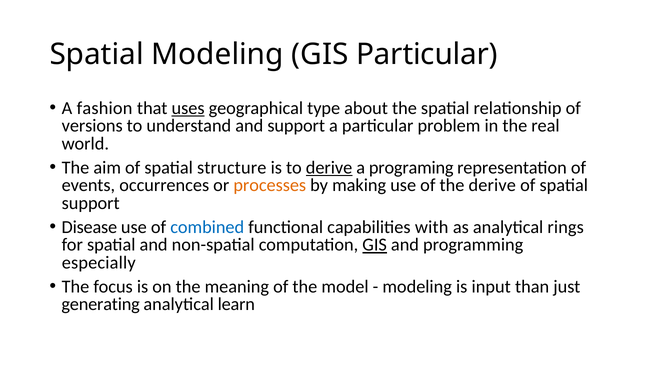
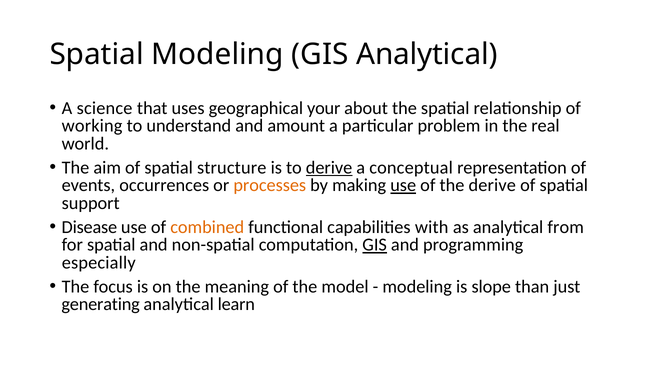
GIS Particular: Particular -> Analytical
fashion: fashion -> science
uses underline: present -> none
type: type -> your
versions: versions -> working
and support: support -> amount
programing: programing -> conceptual
use at (403, 185) underline: none -> present
combined colour: blue -> orange
rings: rings -> from
input: input -> slope
